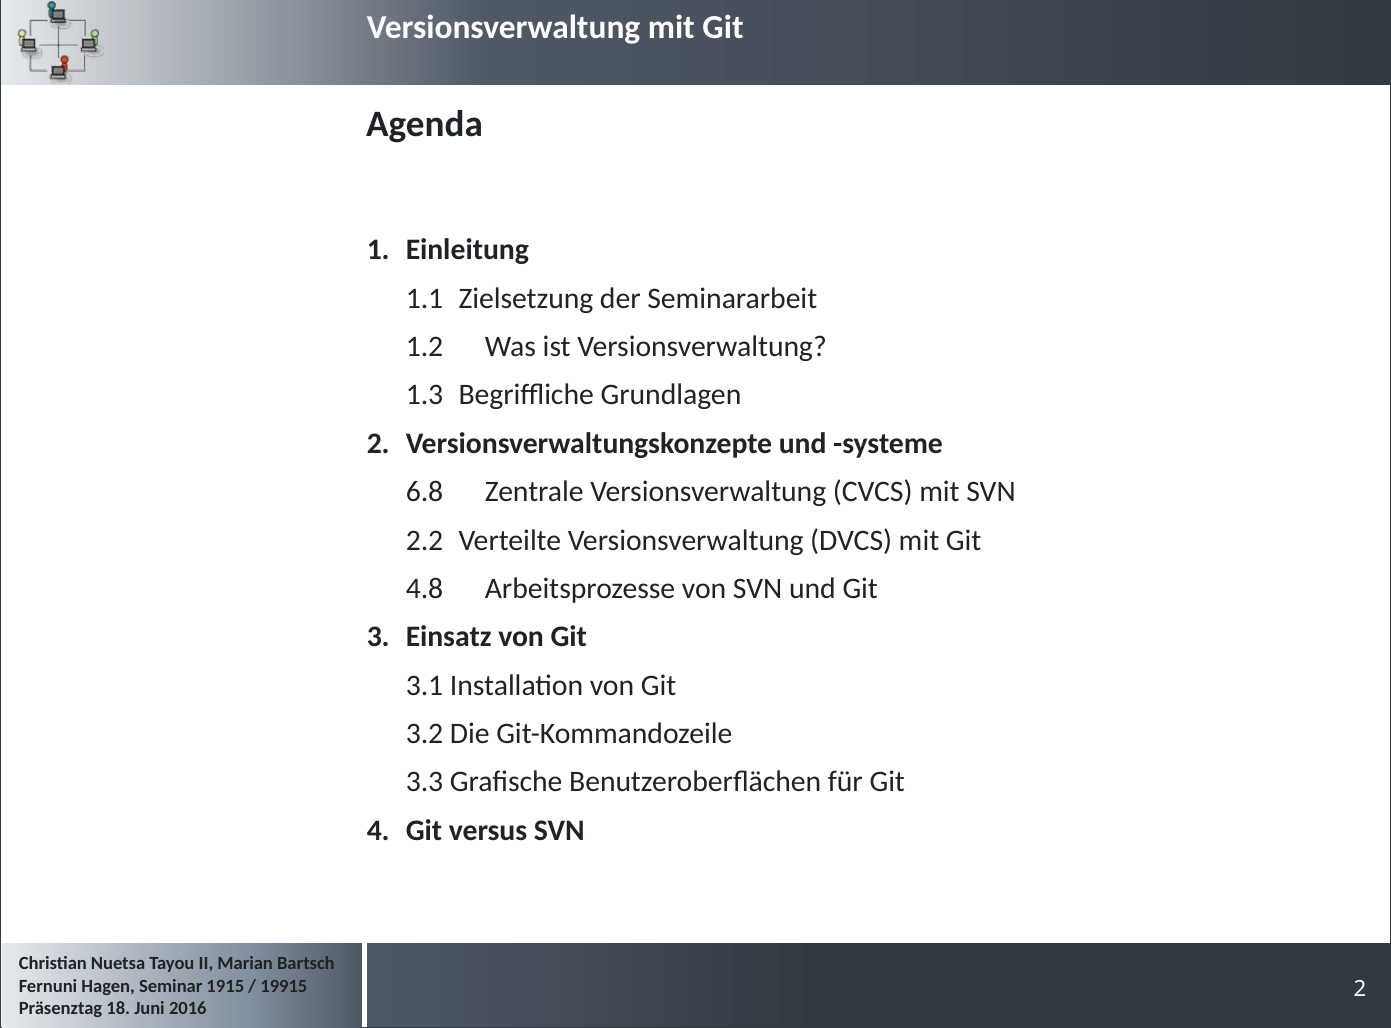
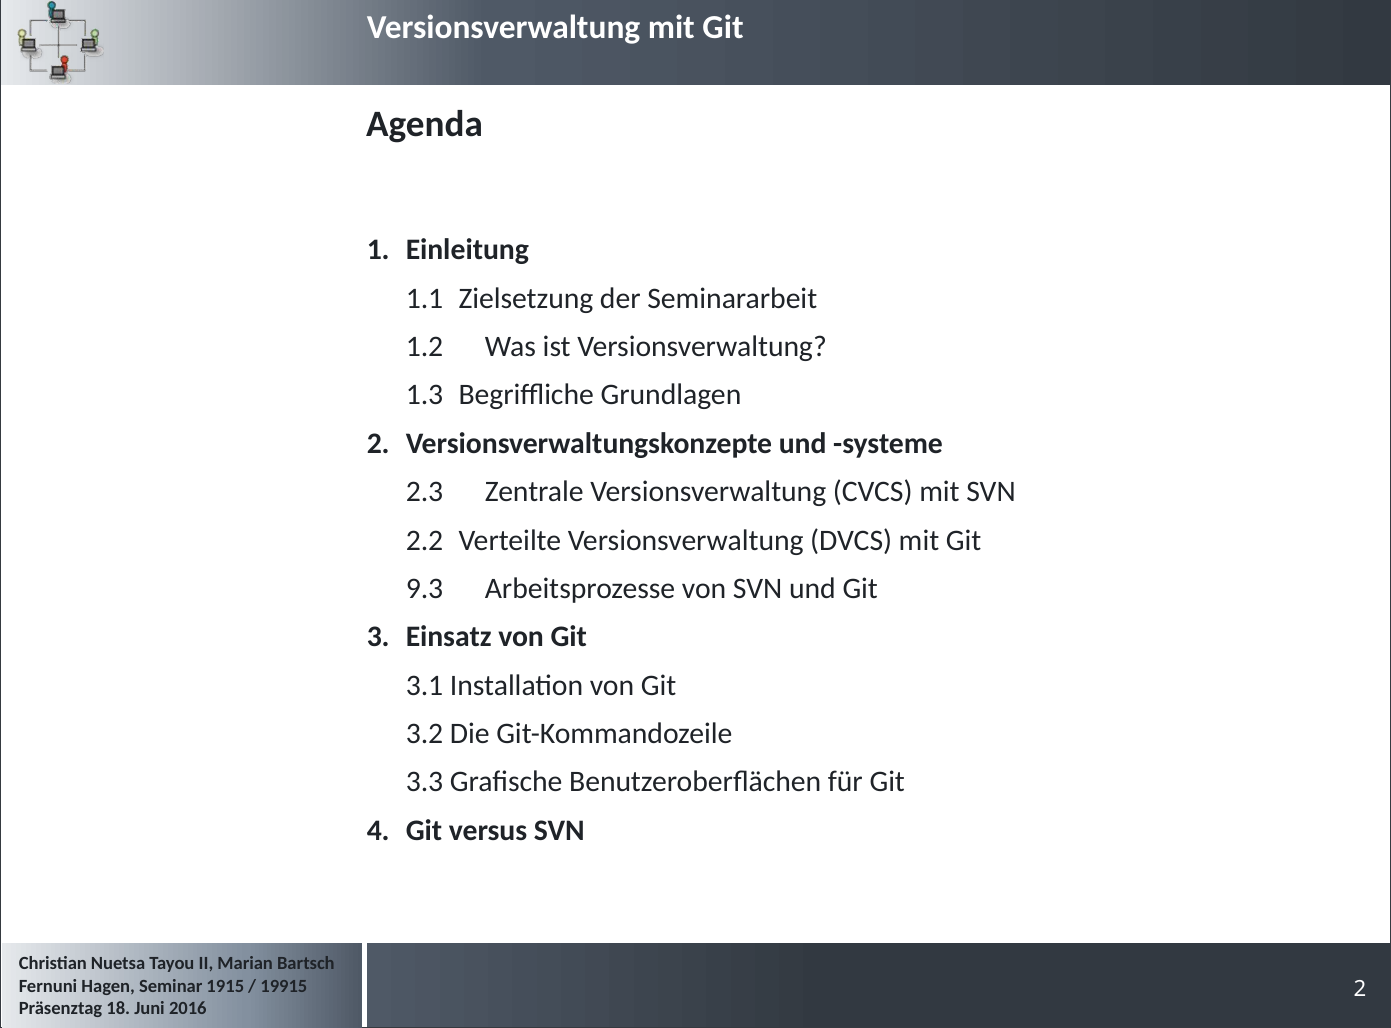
6.8: 6.8 -> 2.3
4.8: 4.8 -> 9.3
